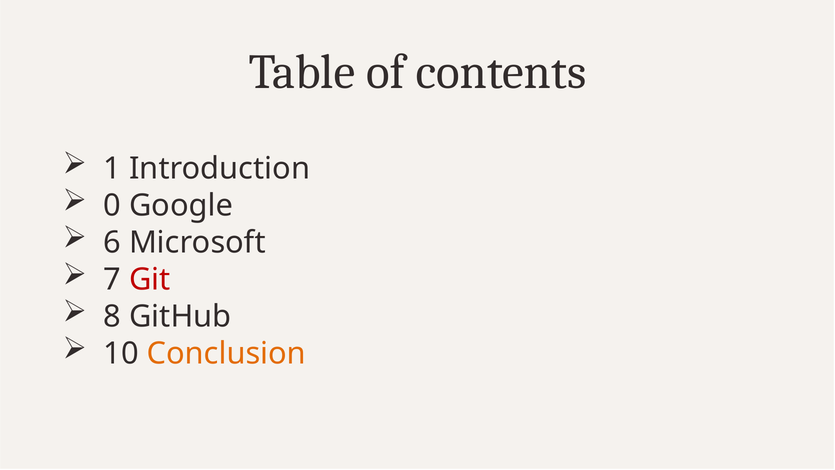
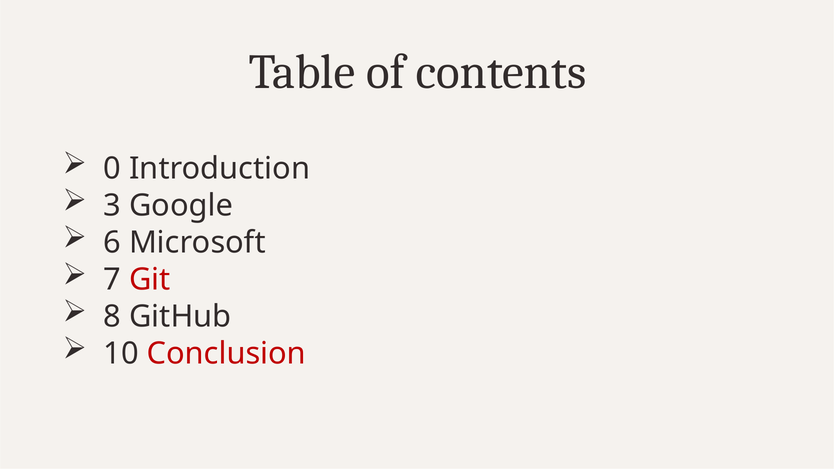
1: 1 -> 0
0: 0 -> 3
Conclusion colour: orange -> red
